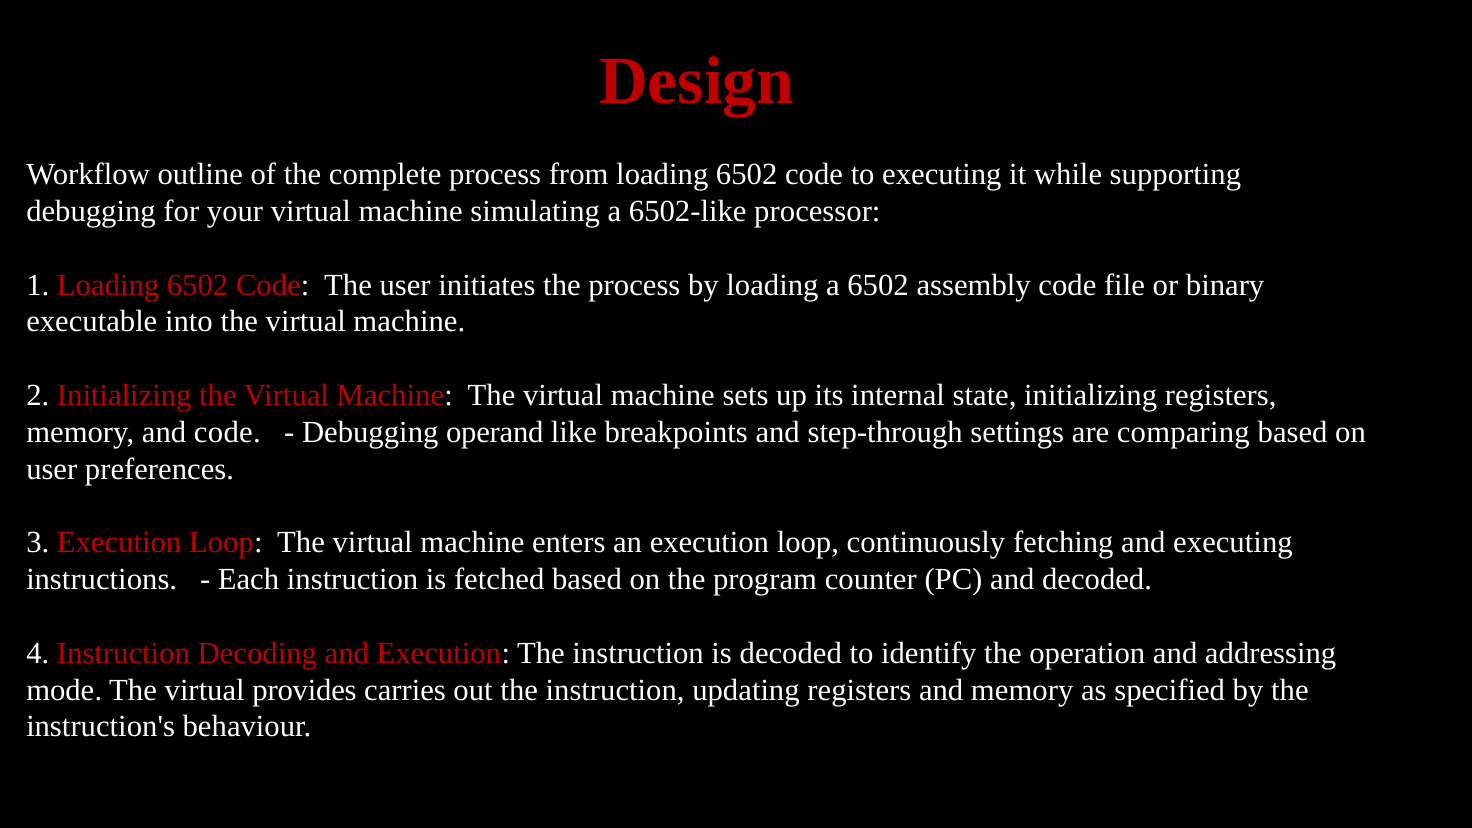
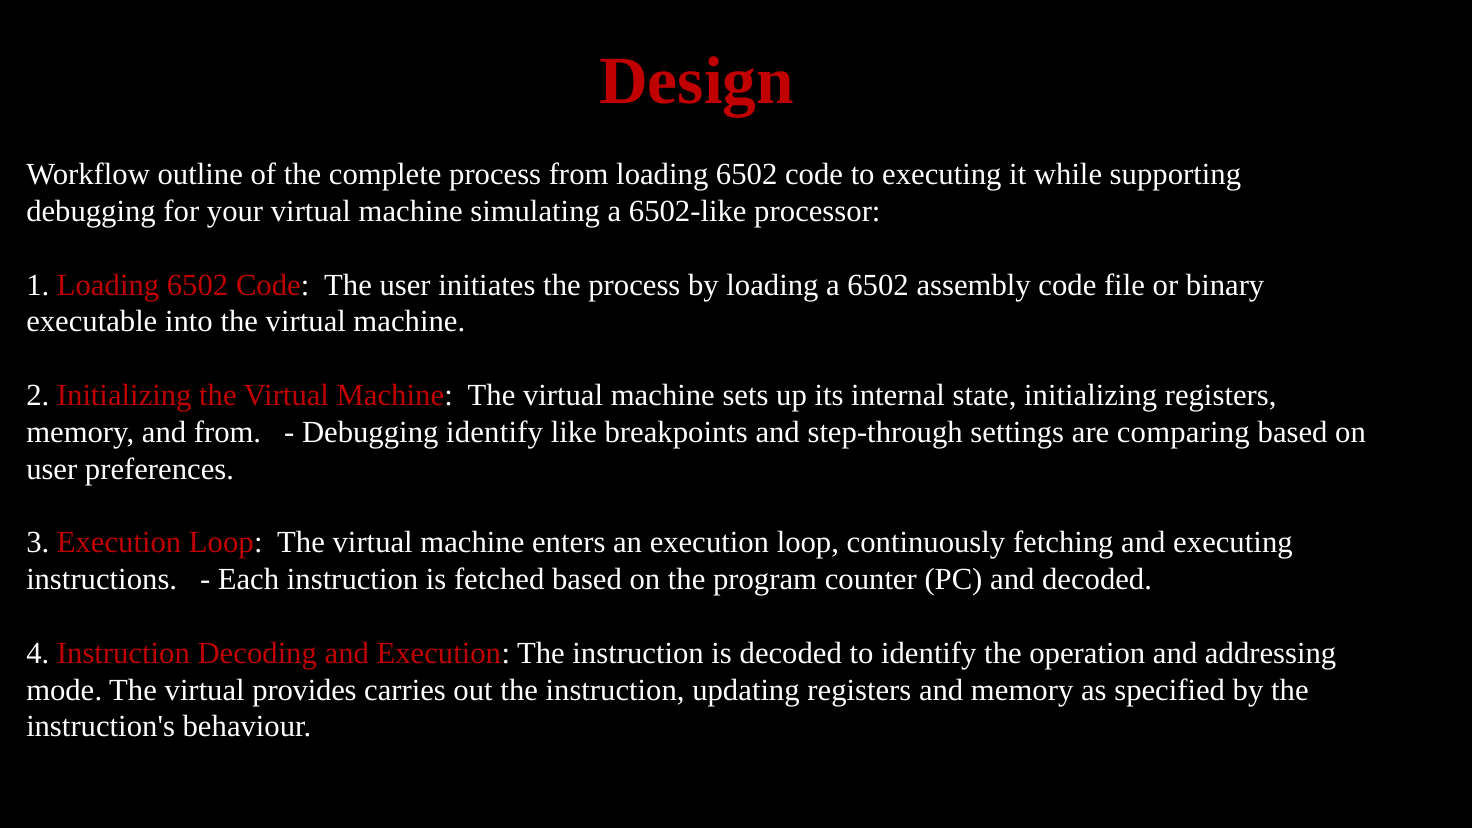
and code: code -> from
Debugging operand: operand -> identify
